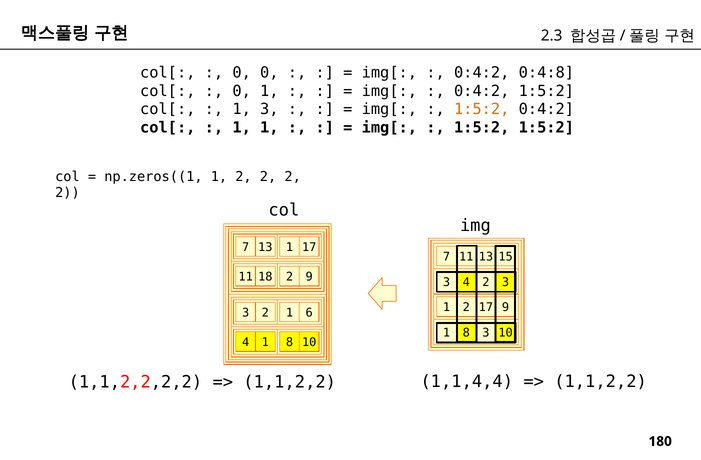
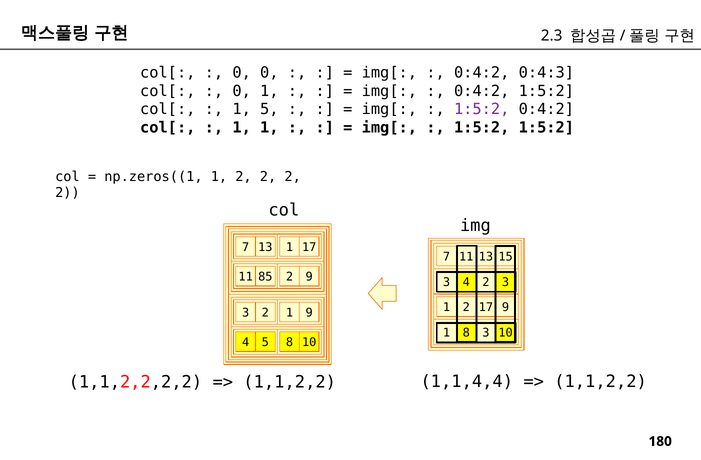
0:4:8: 0:4:8 -> 0:4:3
1 3: 3 -> 5
1:5:2 at (482, 109) colour: orange -> purple
18: 18 -> 85
1 6: 6 -> 9
4 1: 1 -> 5
